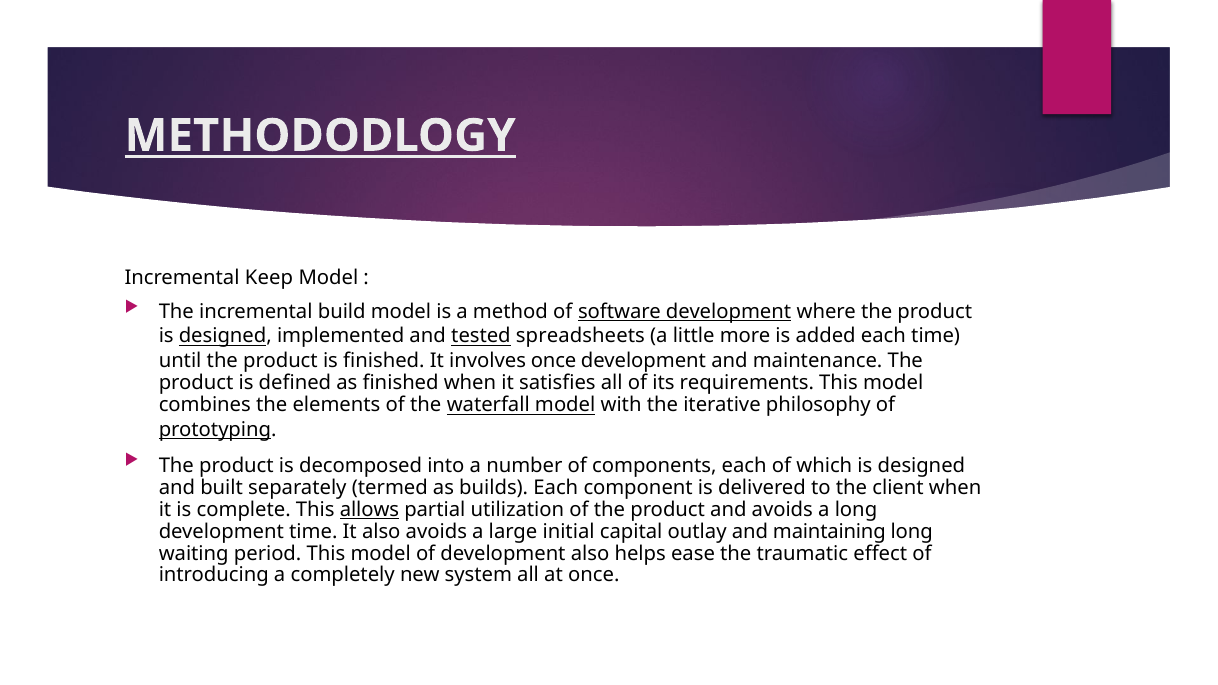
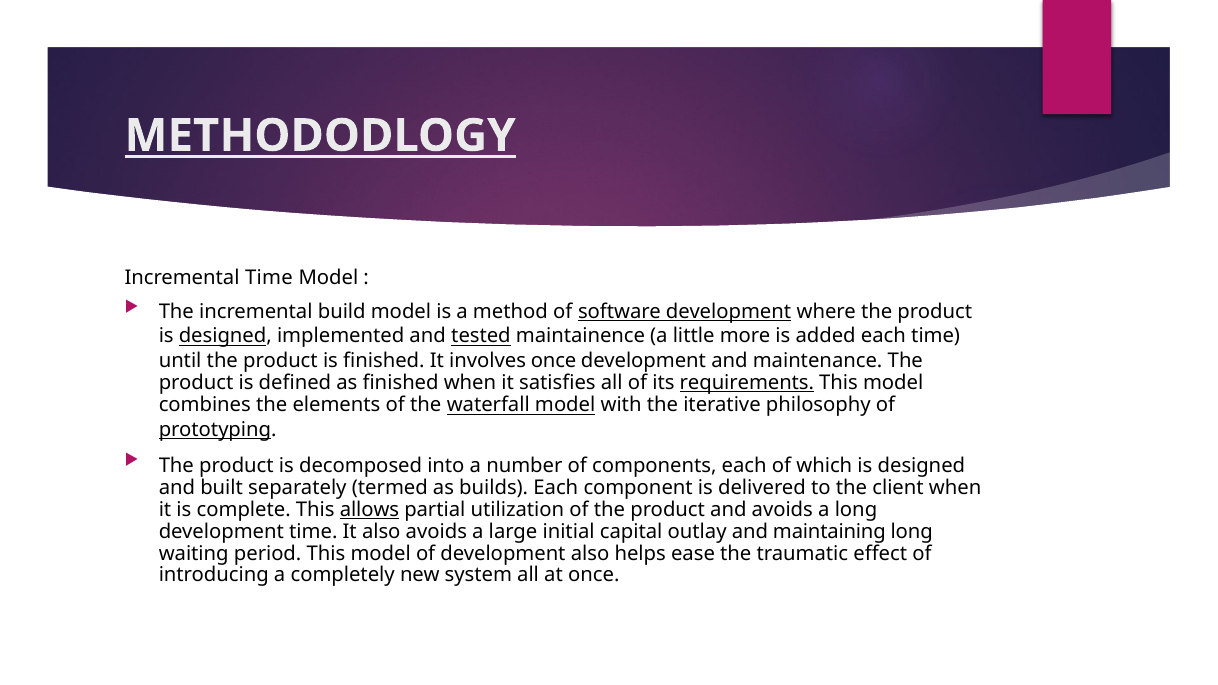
Incremental Keep: Keep -> Time
spreadsheets: spreadsheets -> maintainence
requirements underline: none -> present
